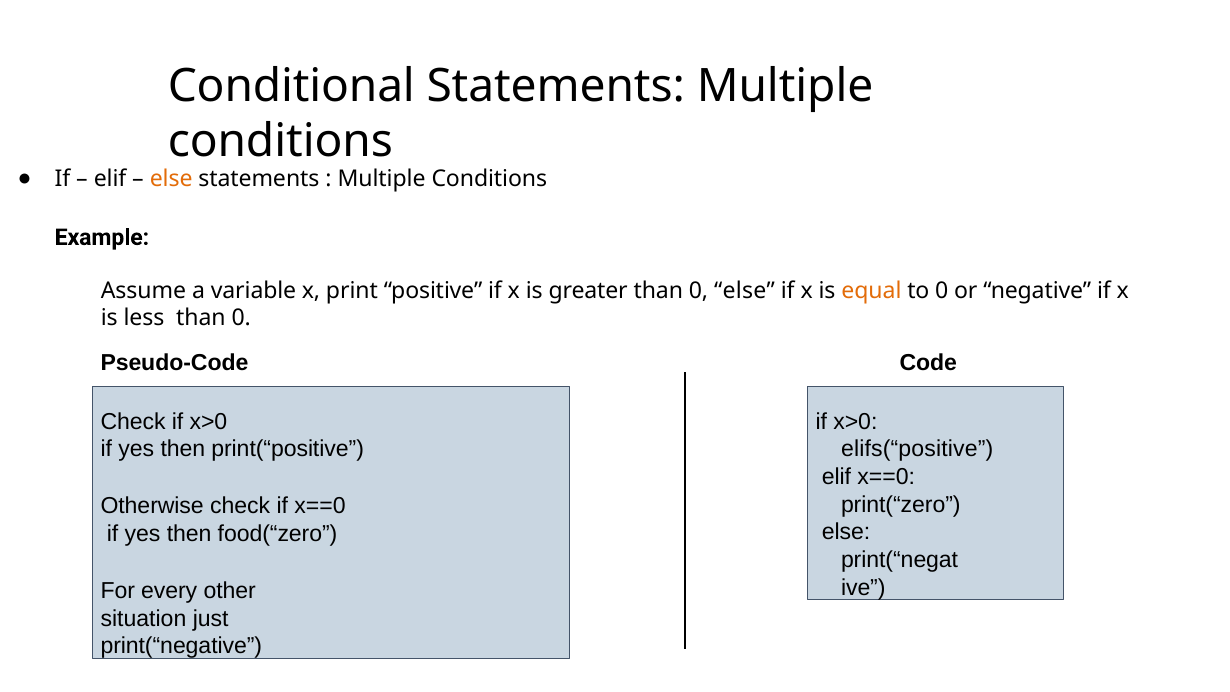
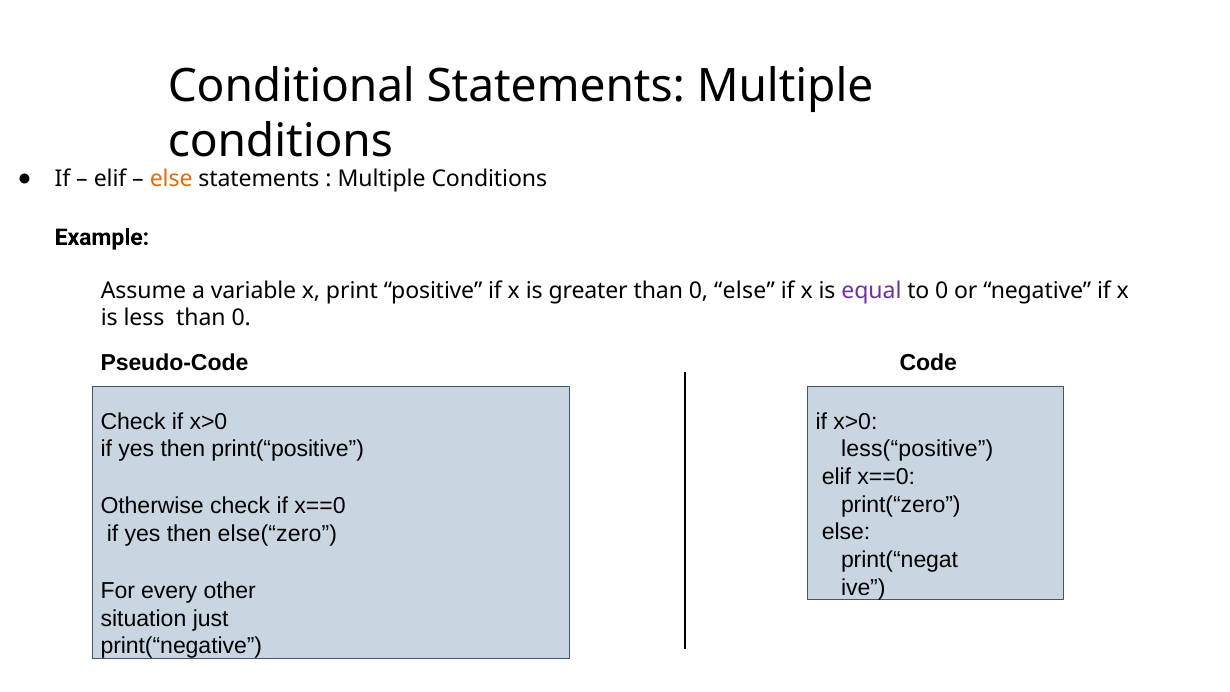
equal colour: orange -> purple
elifs(“positive: elifs(“positive -> less(“positive
food(“zero: food(“zero -> else(“zero
